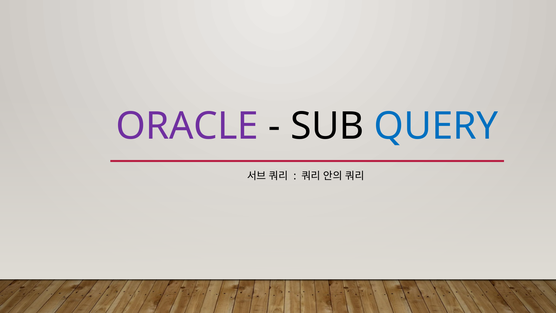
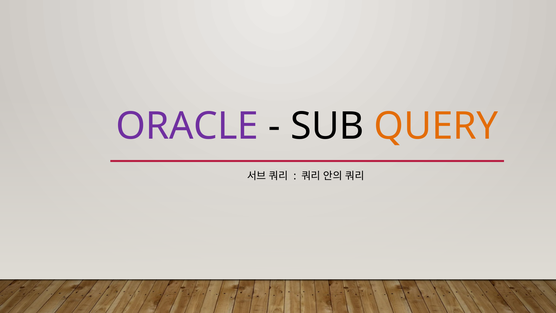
QUERY colour: blue -> orange
